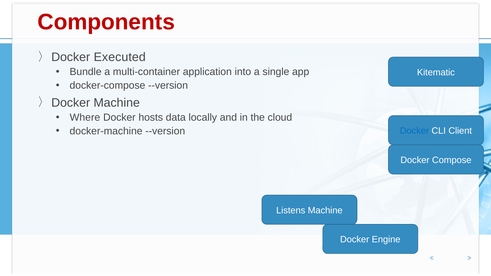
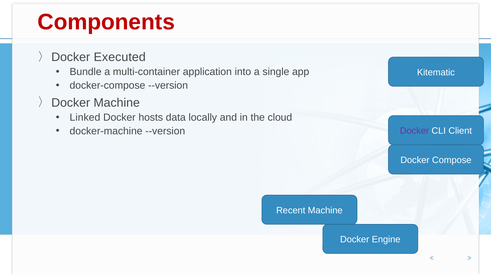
Where: Where -> Linked
Docker at (414, 131) colour: blue -> purple
Listens: Listens -> Recent
